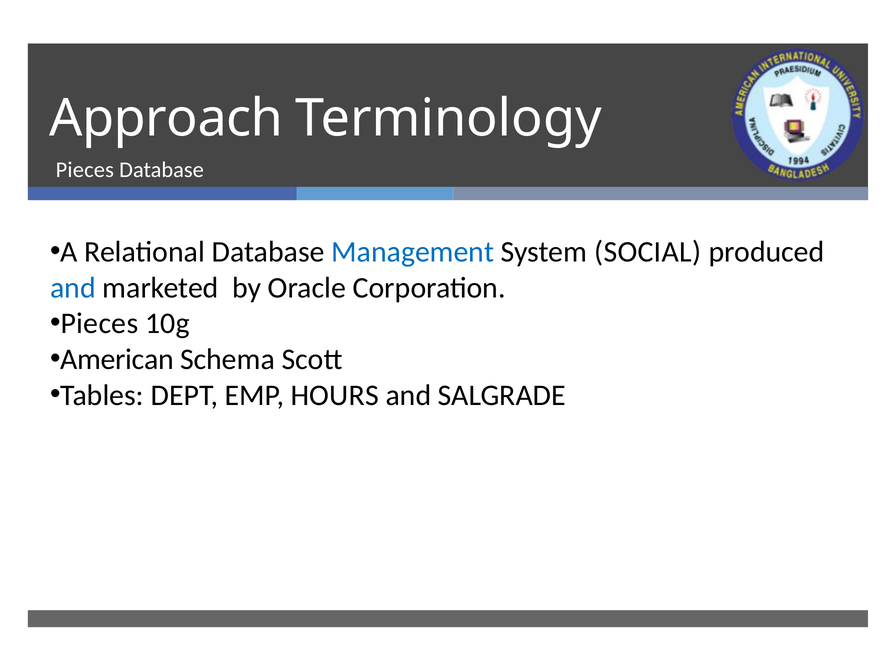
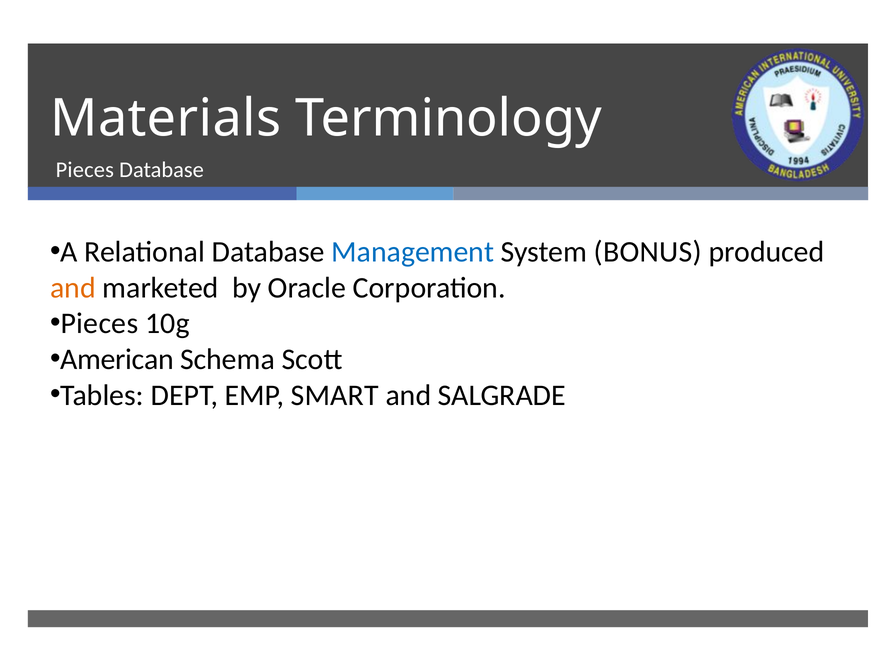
Approach: Approach -> Materials
SOCIAL: SOCIAL -> BONUS
and at (73, 288) colour: blue -> orange
HOURS: HOURS -> SMART
